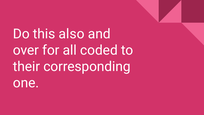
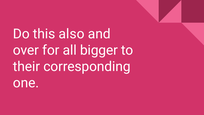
coded: coded -> bigger
